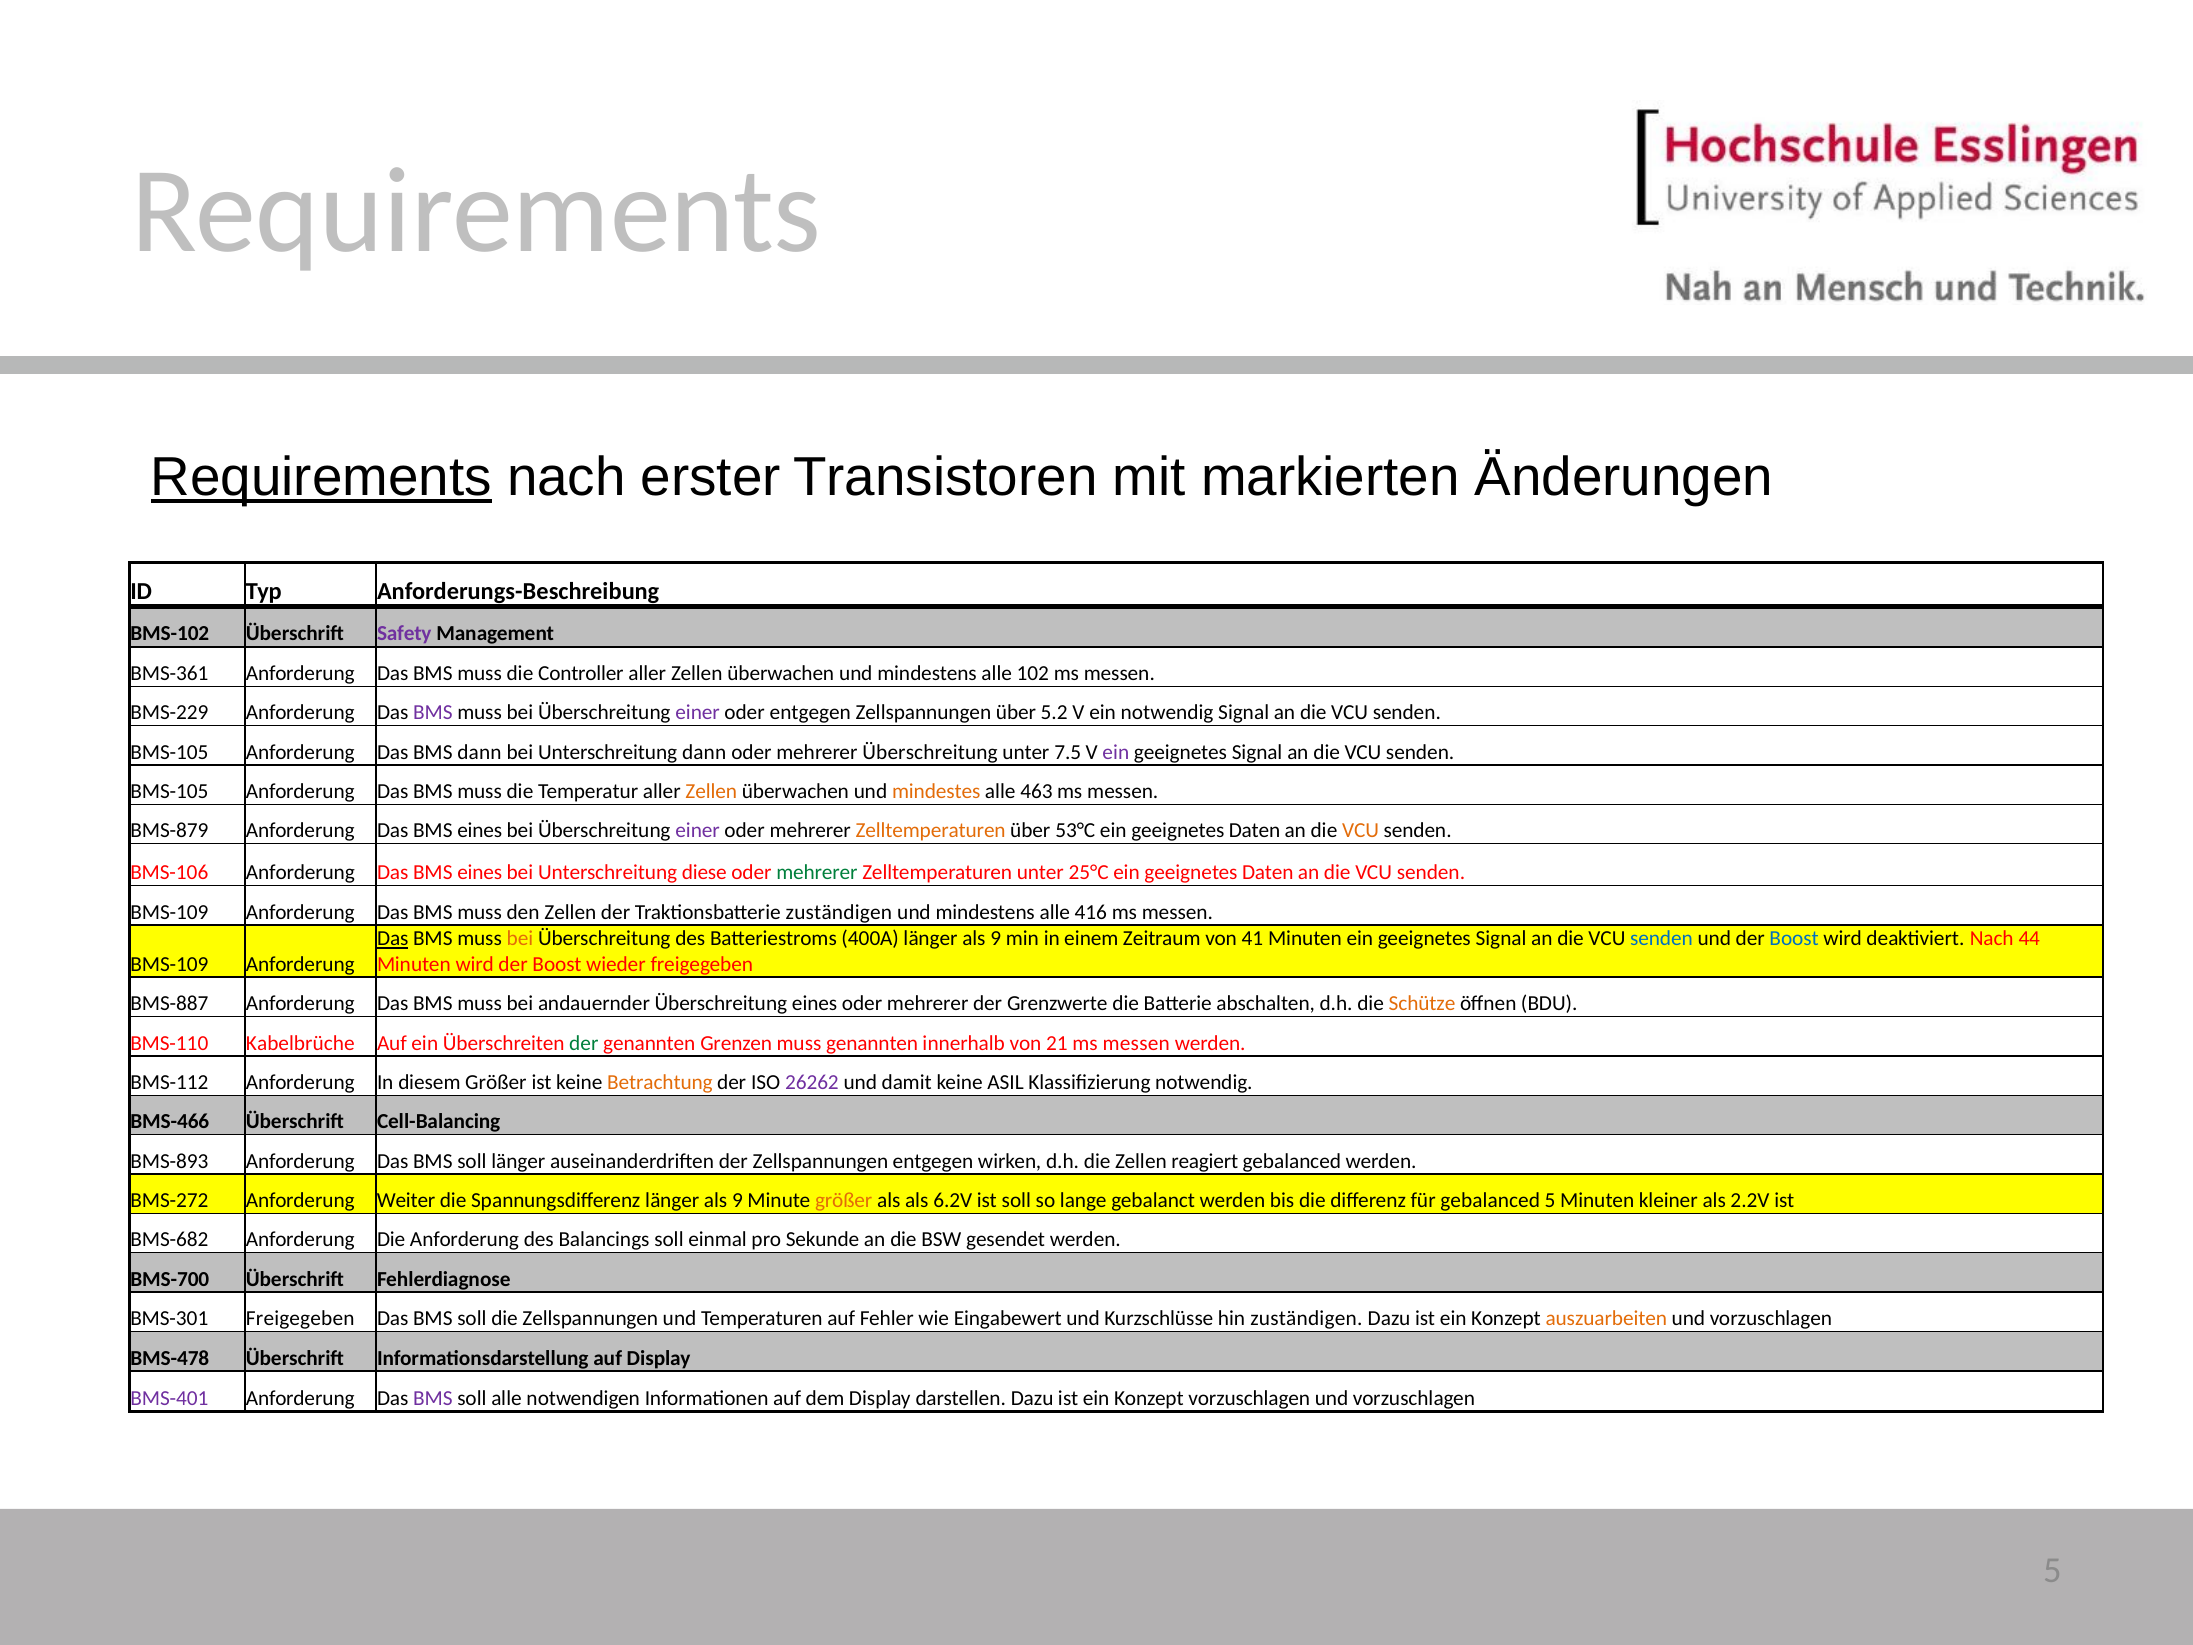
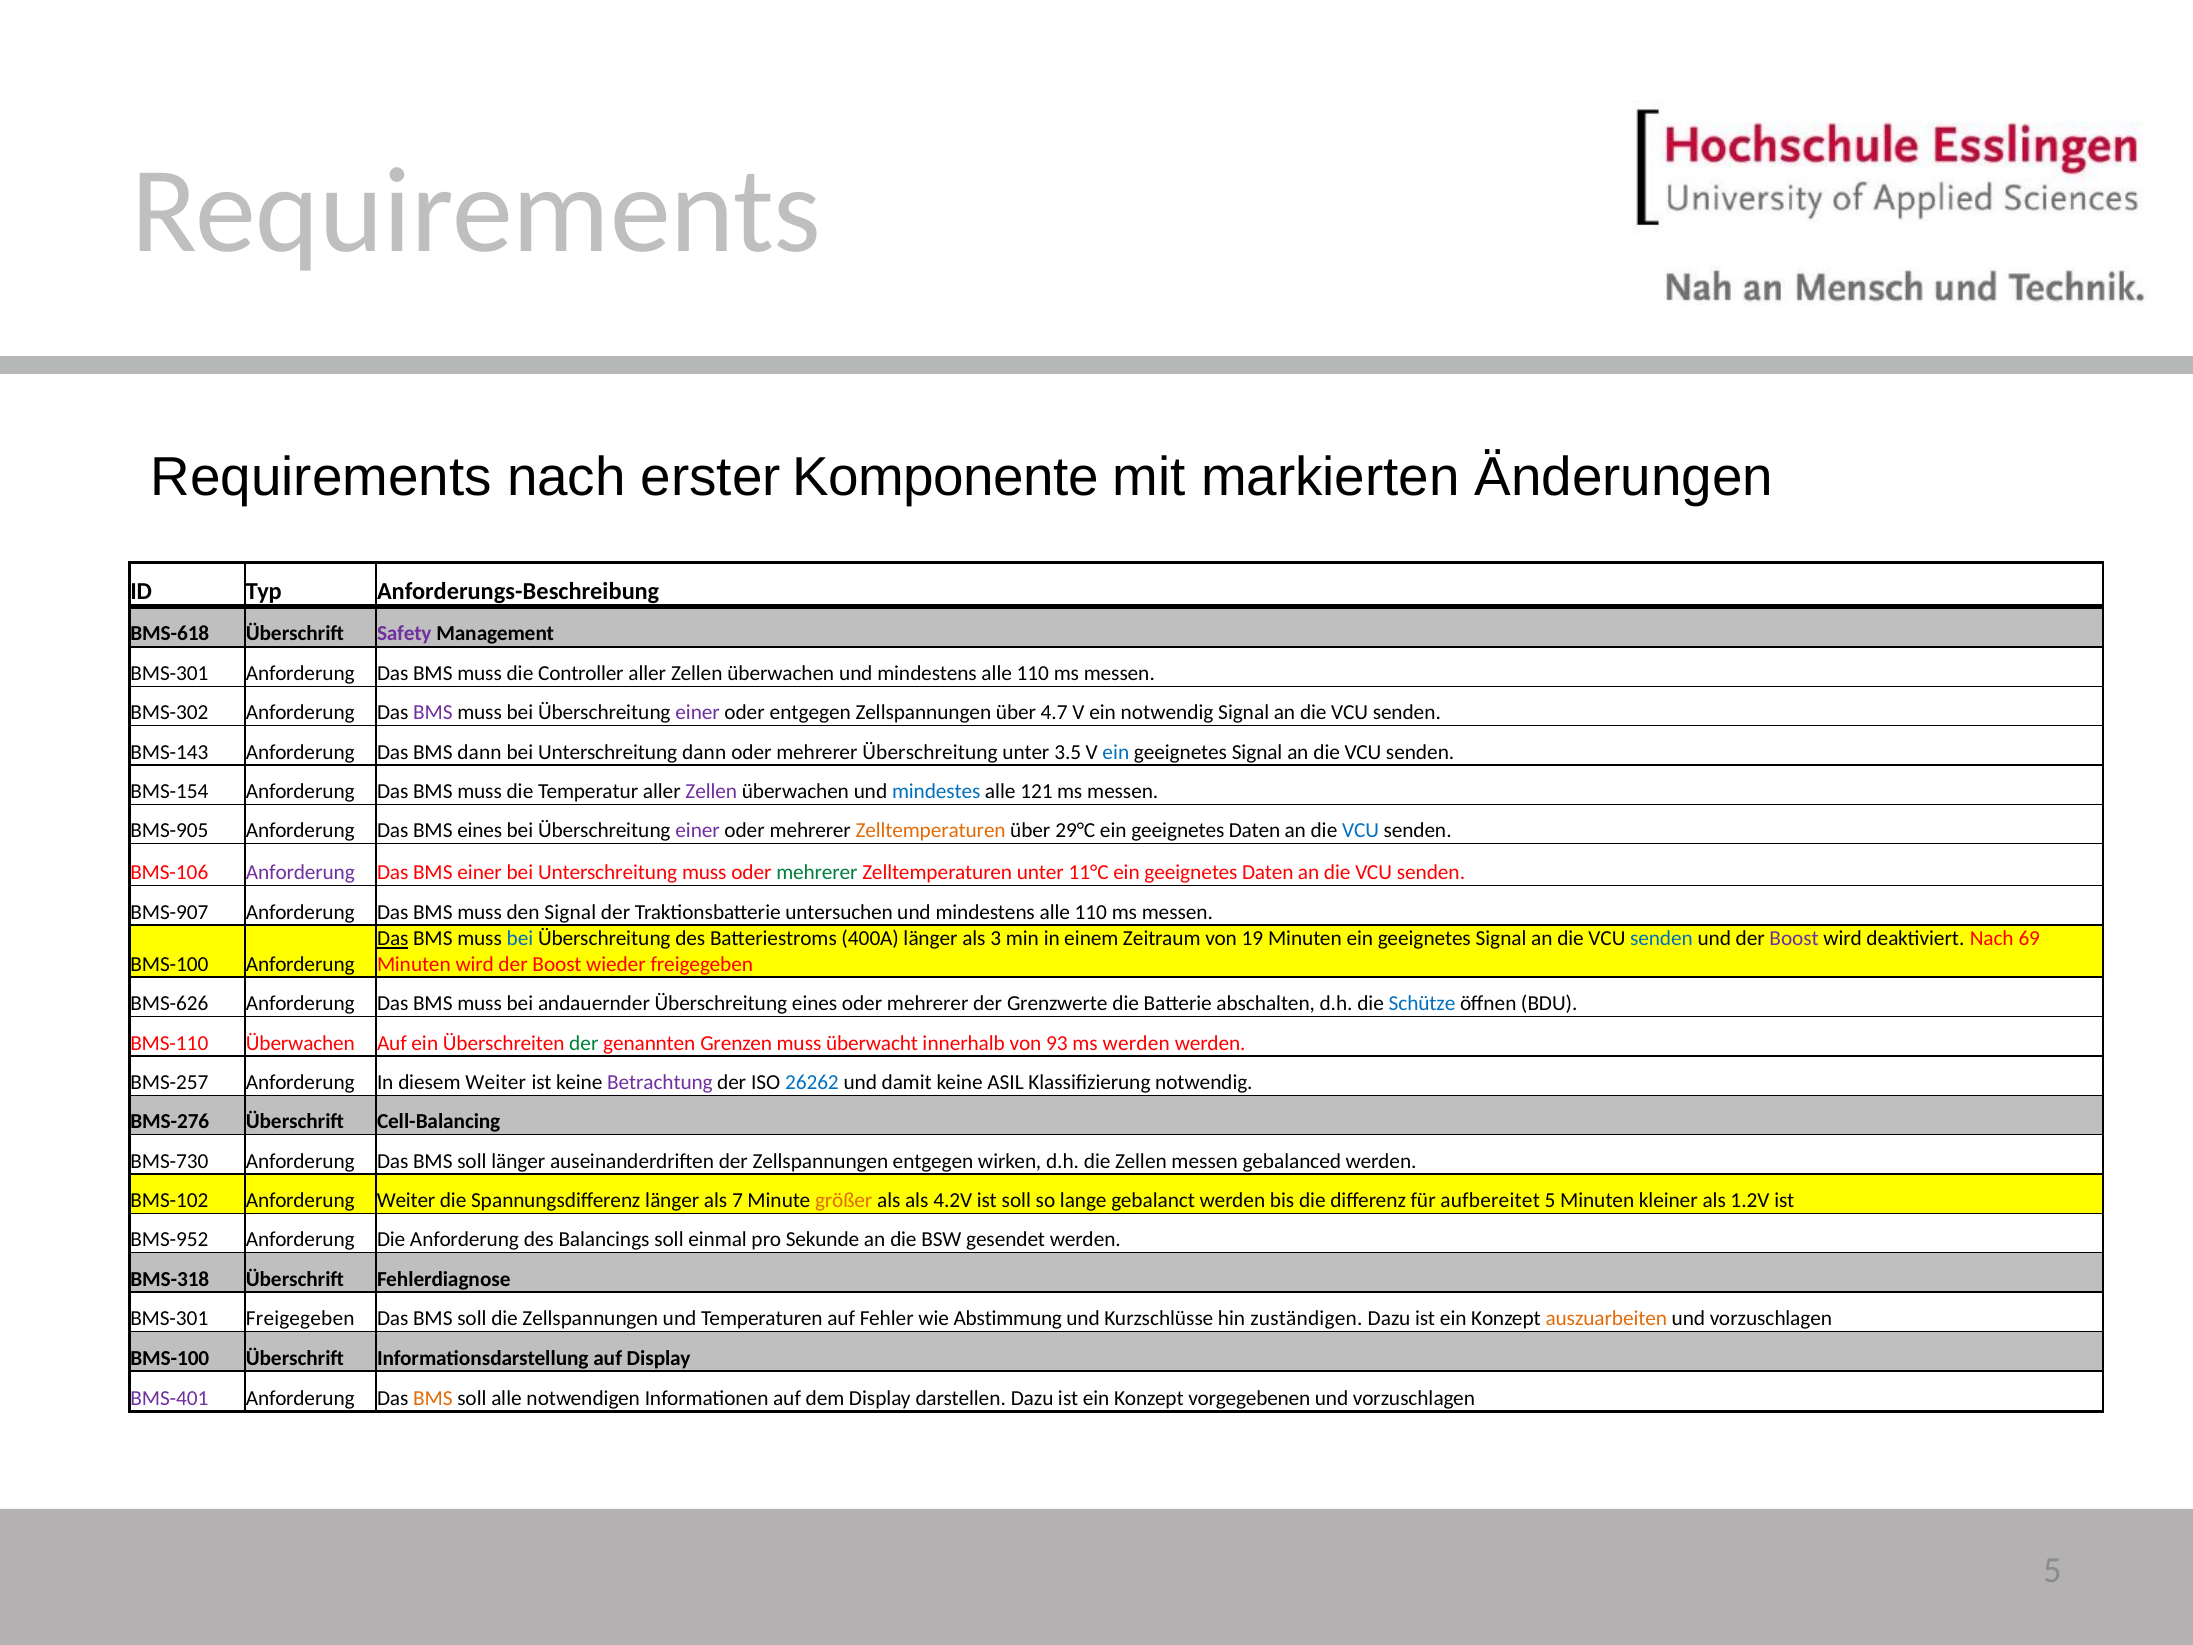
Requirements at (321, 477) underline: present -> none
Transistoren: Transistoren -> Komponente
BMS-102: BMS-102 -> BMS-618
BMS-361 at (169, 673): BMS-361 -> BMS-301
102 at (1033, 673): 102 -> 110
BMS-229: BMS-229 -> BMS-302
5.2: 5.2 -> 4.7
BMS-105 at (169, 752): BMS-105 -> BMS-143
7.5: 7.5 -> 3.5
ein at (1116, 752) colour: purple -> blue
BMS-105 at (169, 791): BMS-105 -> BMS-154
Zellen at (711, 791) colour: orange -> purple
mindestes colour: orange -> blue
463: 463 -> 121
BMS-879: BMS-879 -> BMS-905
53°C: 53°C -> 29°C
VCU at (1361, 831) colour: orange -> blue
Anforderung at (300, 873) colour: black -> purple
eines at (480, 873): eines -> einer
Unterschreitung diese: diese -> muss
25°C: 25°C -> 11°C
BMS-109 at (169, 912): BMS-109 -> BMS-907
den Zellen: Zellen -> Signal
Traktionsbatterie zuständigen: zuständigen -> untersuchen
416 at (1091, 912): 416 -> 110
bei at (520, 939) colour: orange -> blue
400A länger als 9: 9 -> 3
41: 41 -> 19
Boost at (1794, 939) colour: blue -> purple
44: 44 -> 69
BMS-109 at (169, 964): BMS-109 -> BMS-100
BMS-887: BMS-887 -> BMS-626
Schütze colour: orange -> blue
BMS-110 Kabelbrüche: Kabelbrüche -> Überwachen
muss genannten: genannten -> überwacht
21: 21 -> 93
messen at (1136, 1043): messen -> werden
BMS-112: BMS-112 -> BMS-257
diesem Größer: Größer -> Weiter
Betrachtung colour: orange -> purple
26262 colour: purple -> blue
BMS-466: BMS-466 -> BMS-276
BMS-893: BMS-893 -> BMS-730
Zellen reagiert: reagiert -> messen
BMS-272: BMS-272 -> BMS-102
Spannungsdifferenz länger als 9: 9 -> 7
6.2V: 6.2V -> 4.2V
für gebalanced: gebalanced -> aufbereitet
2.2V: 2.2V -> 1.2V
BMS-682: BMS-682 -> BMS-952
BMS-700: BMS-700 -> BMS-318
Eingabewert: Eingabewert -> Abstimmung
BMS-478 at (170, 1358): BMS-478 -> BMS-100
BMS at (433, 1398) colour: purple -> orange
Konzept vorzuschlagen: vorzuschlagen -> vorgegebenen
